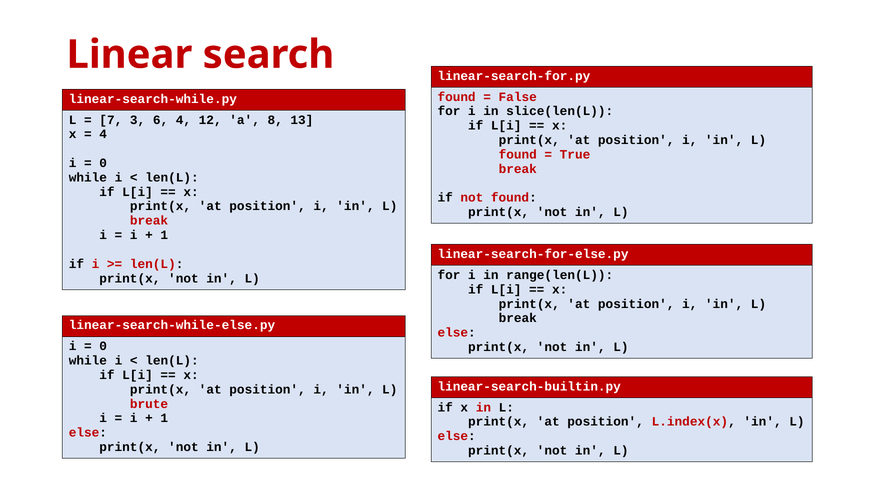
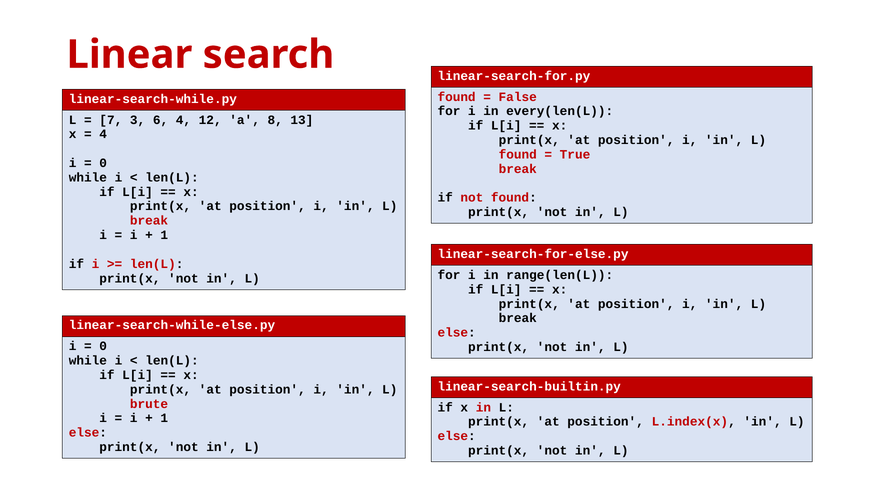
slice(len(L: slice(len(L -> every(len(L
